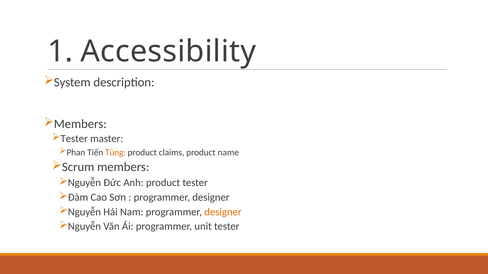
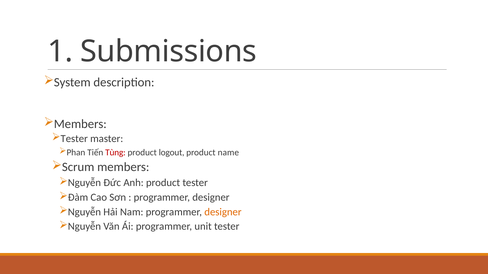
Accessibility: Accessibility -> Submissions
Tùng colour: orange -> red
claims: claims -> logout
